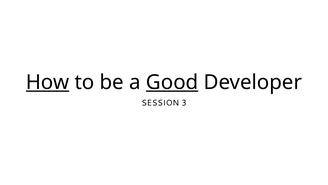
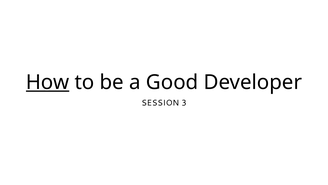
Good underline: present -> none
